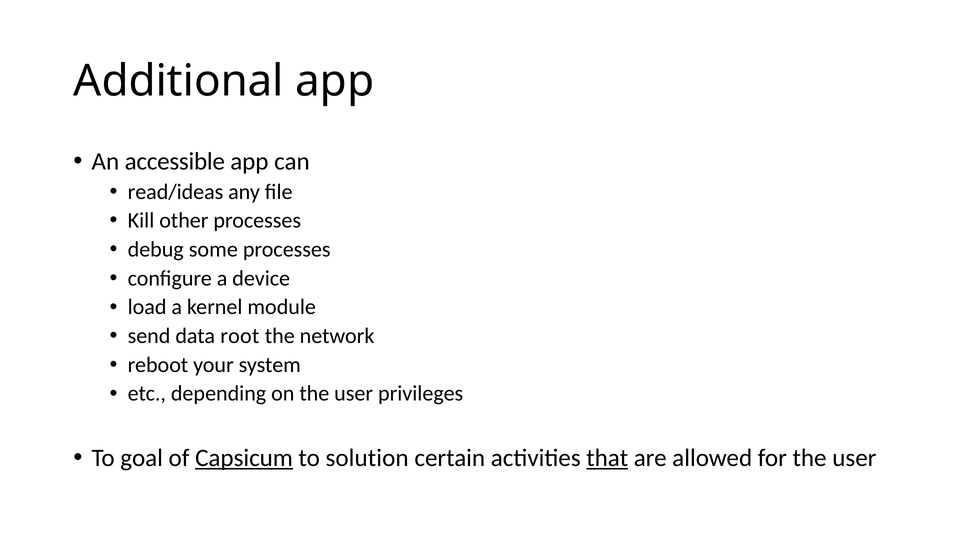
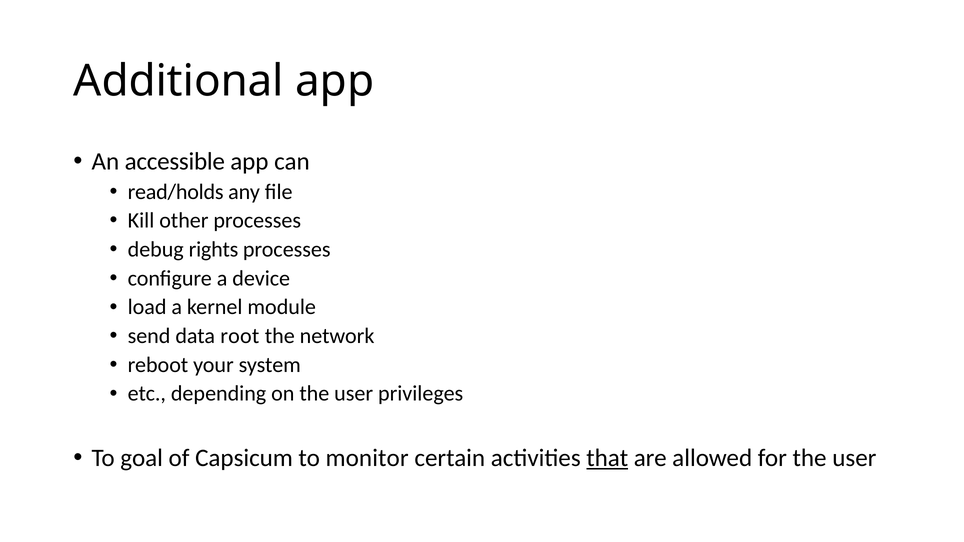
read/ideas: read/ideas -> read/holds
some: some -> rights
Capsicum underline: present -> none
solution: solution -> monitor
